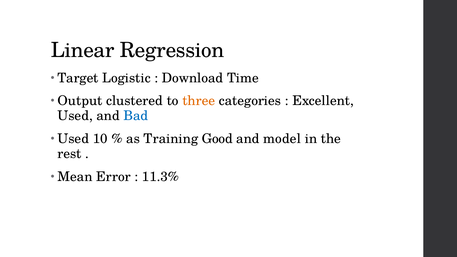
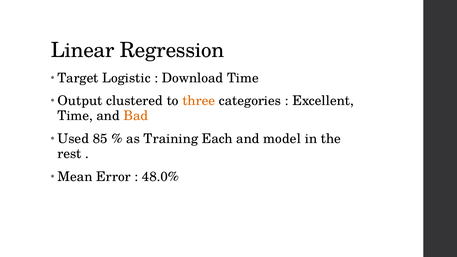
Used at (75, 116): Used -> Time
Bad colour: blue -> orange
10: 10 -> 85
Good: Good -> Each
11.3%: 11.3% -> 48.0%
